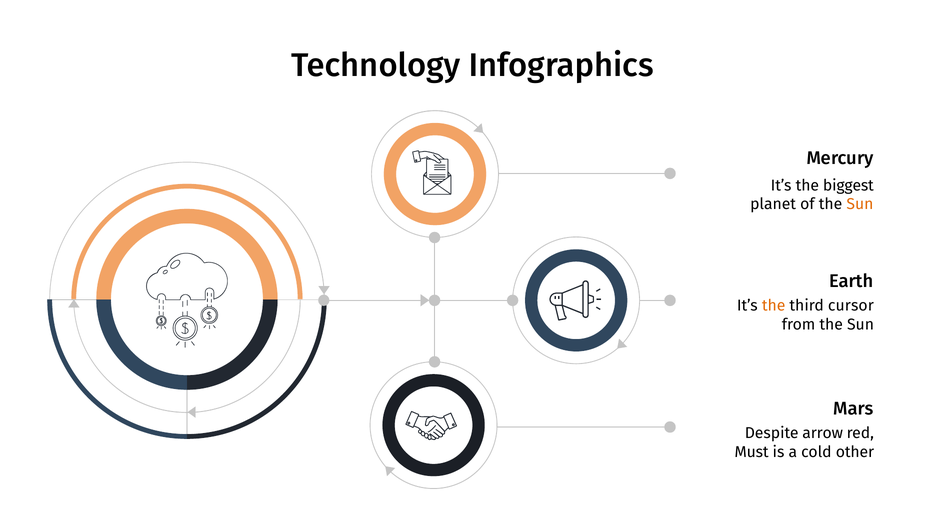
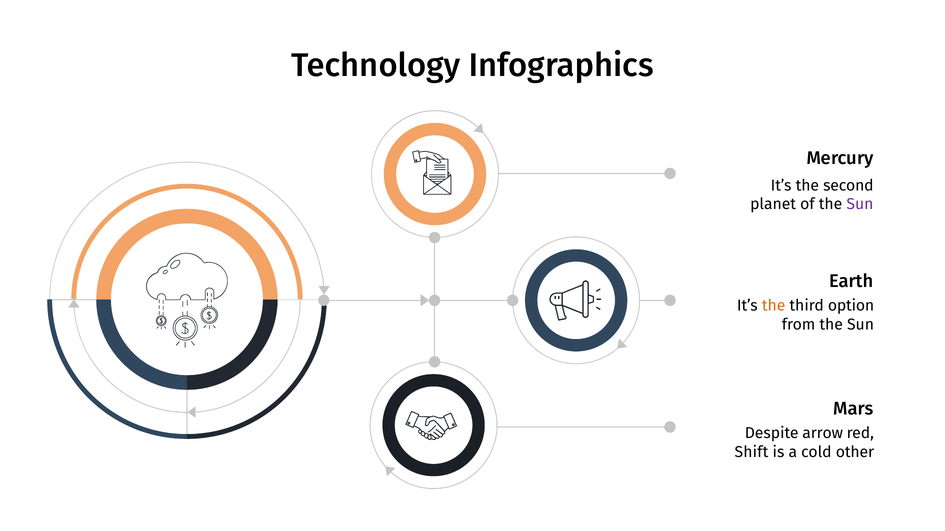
biggest: biggest -> second
Sun at (860, 204) colour: orange -> purple
cursor: cursor -> option
Must: Must -> Shift
